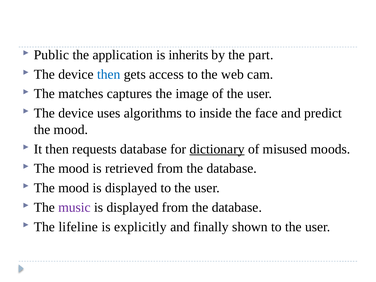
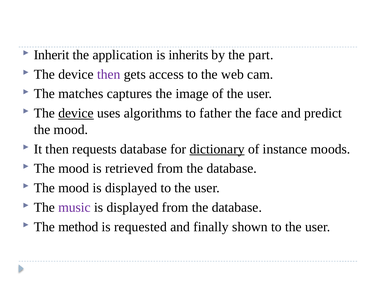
Public: Public -> Inherit
then at (109, 74) colour: blue -> purple
device at (76, 113) underline: none -> present
inside: inside -> father
misused: misused -> instance
lifeline: lifeline -> method
explicitly: explicitly -> requested
